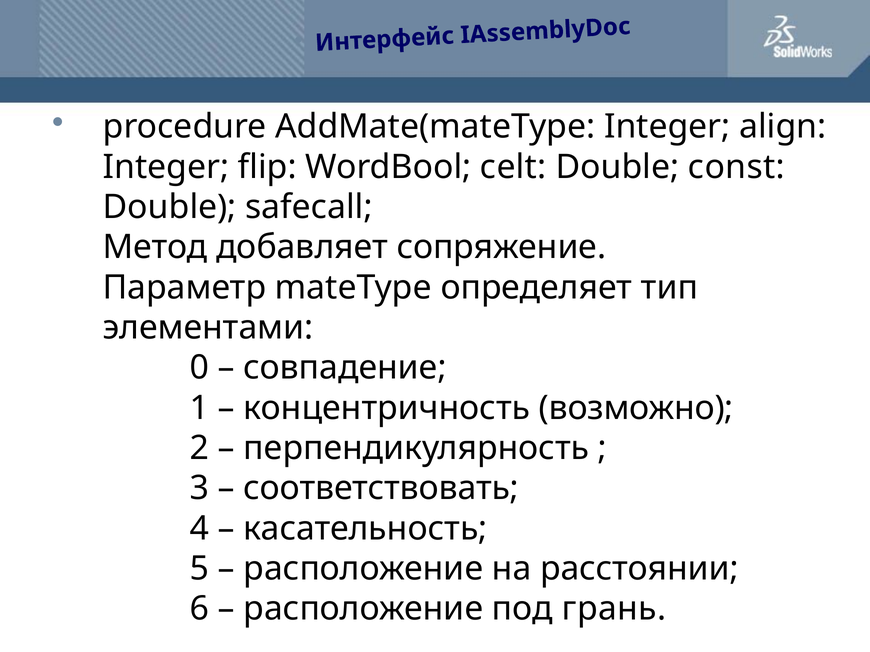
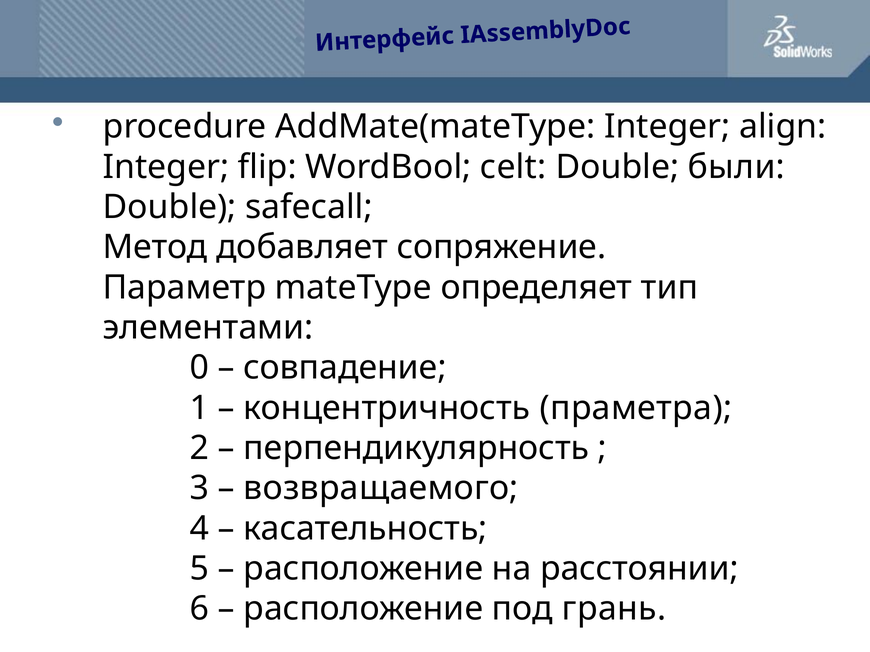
const: const -> были
возможно: возможно -> праметра
соответствовать: соответствовать -> возвращаемого
